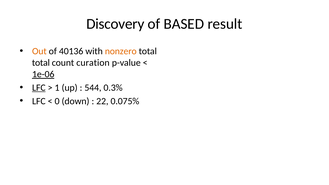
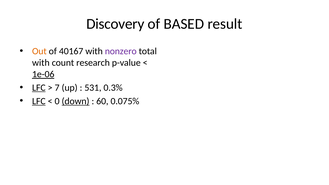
40136: 40136 -> 40167
nonzero colour: orange -> purple
total at (41, 63): total -> with
curation: curation -> research
1: 1 -> 7
544: 544 -> 531
LFC at (39, 101) underline: none -> present
down underline: none -> present
22: 22 -> 60
